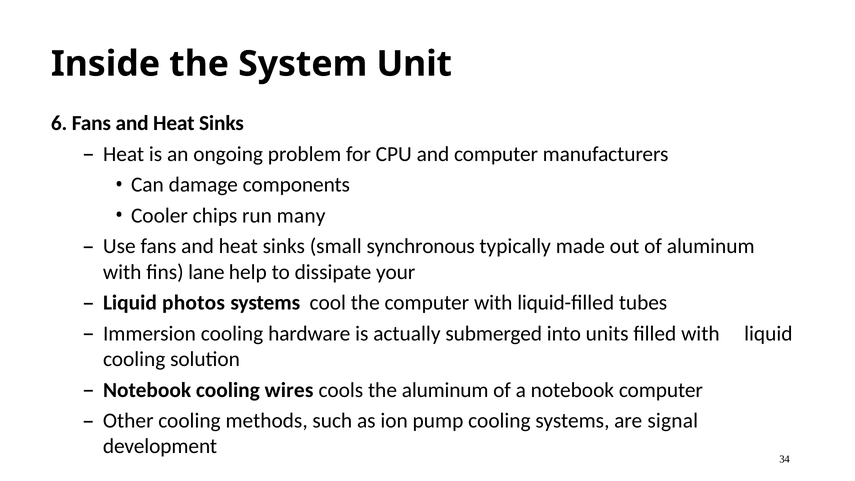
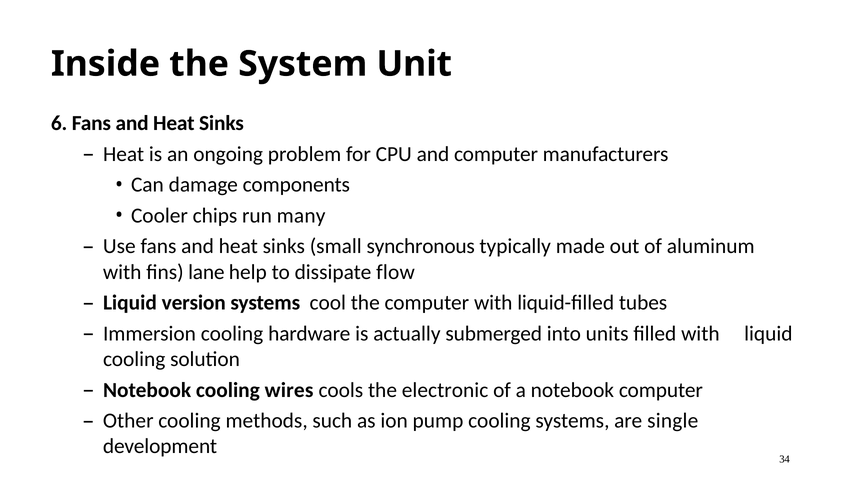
your: your -> flow
photos: photos -> version
the aluminum: aluminum -> electronic
signal: signal -> single
